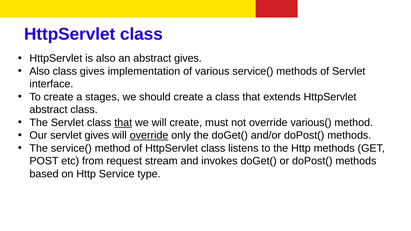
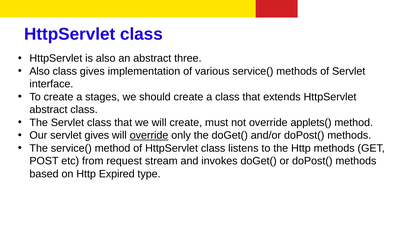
abstract gives: gives -> three
that at (123, 123) underline: present -> none
various(: various( -> applets(
Service: Service -> Expired
